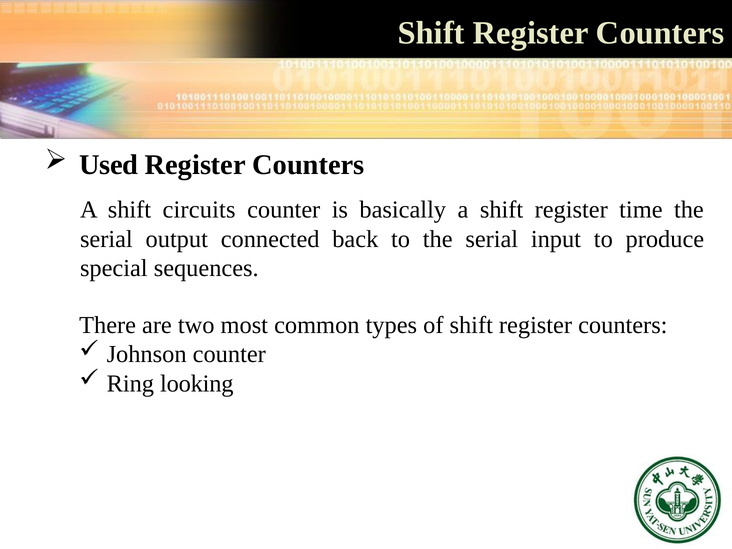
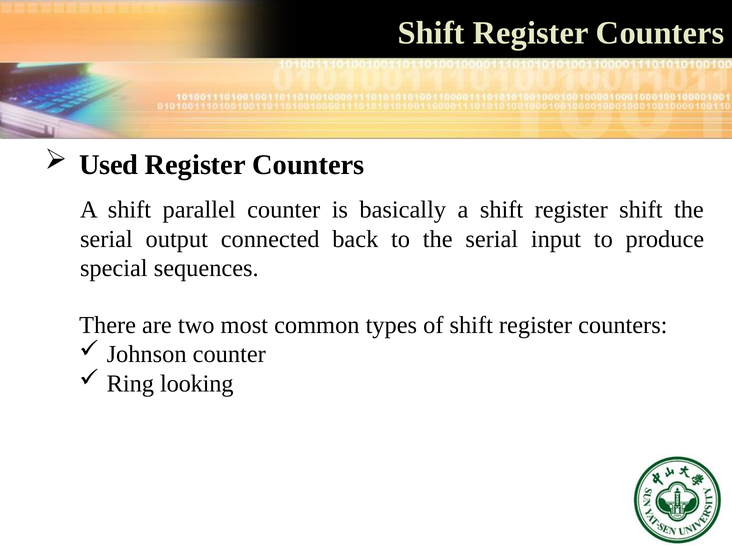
circuits: circuits -> parallel
register time: time -> shift
